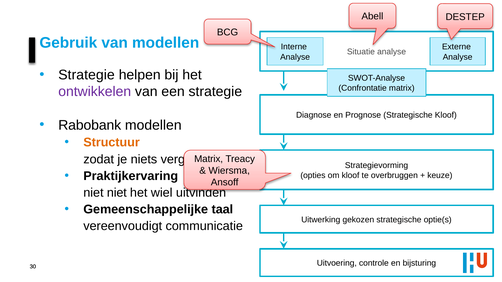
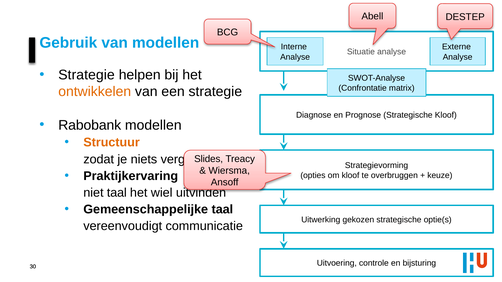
ontwikkelen colour: purple -> orange
Matrix at (209, 159): Matrix -> Slides
niet niet: niet -> taal
